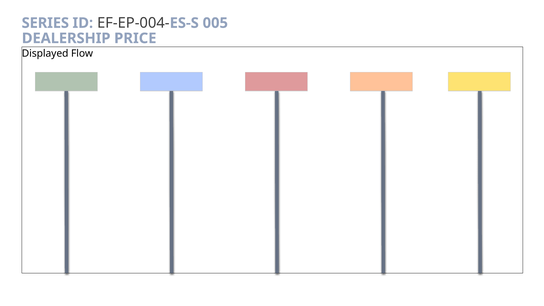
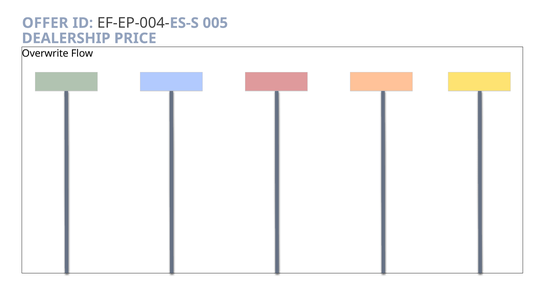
SERIES: SERIES -> OFFER
Displayed: Displayed -> Overwrite
